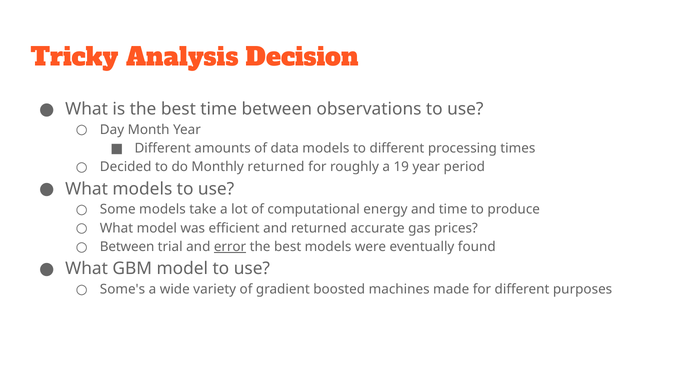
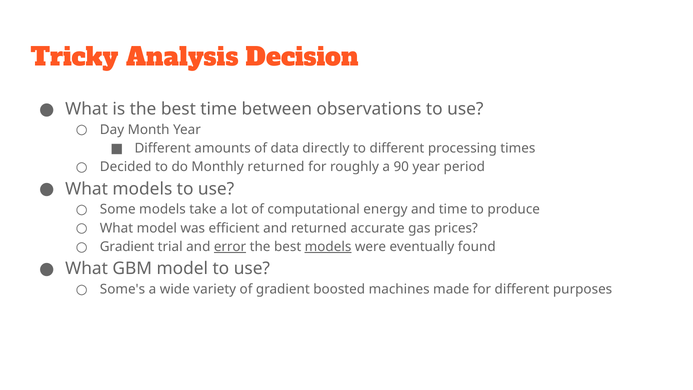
data models: models -> directly
19: 19 -> 90
Between at (127, 247): Between -> Gradient
models at (328, 247) underline: none -> present
